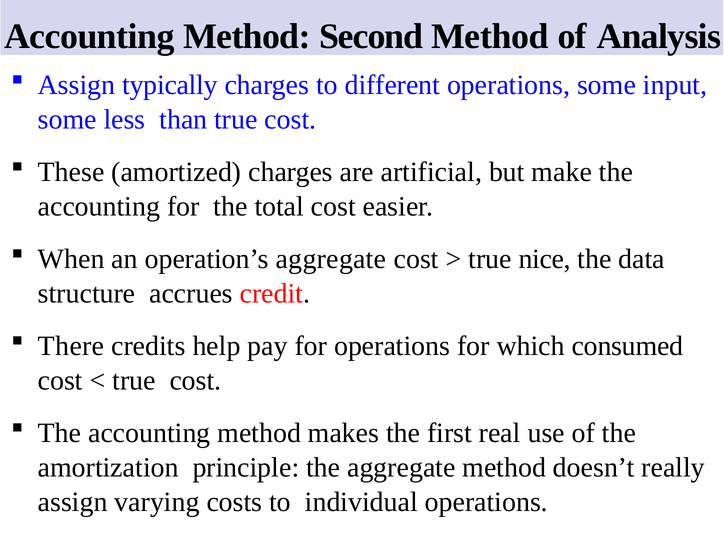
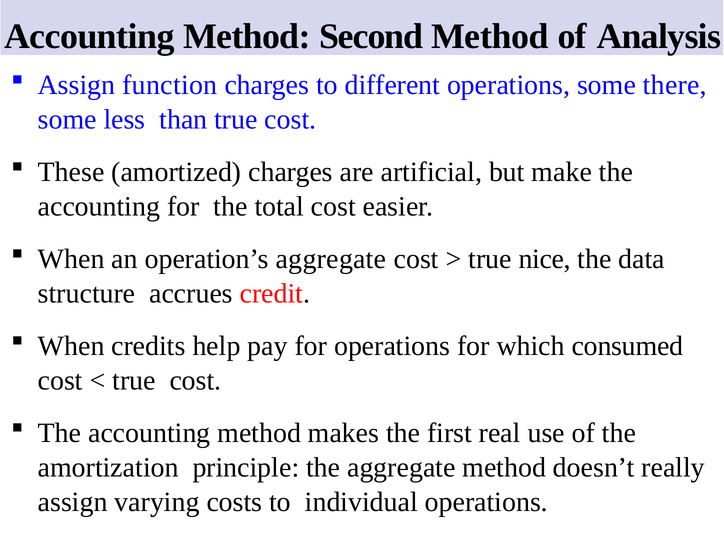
typically: typically -> function
input: input -> there
There at (71, 346): There -> When
